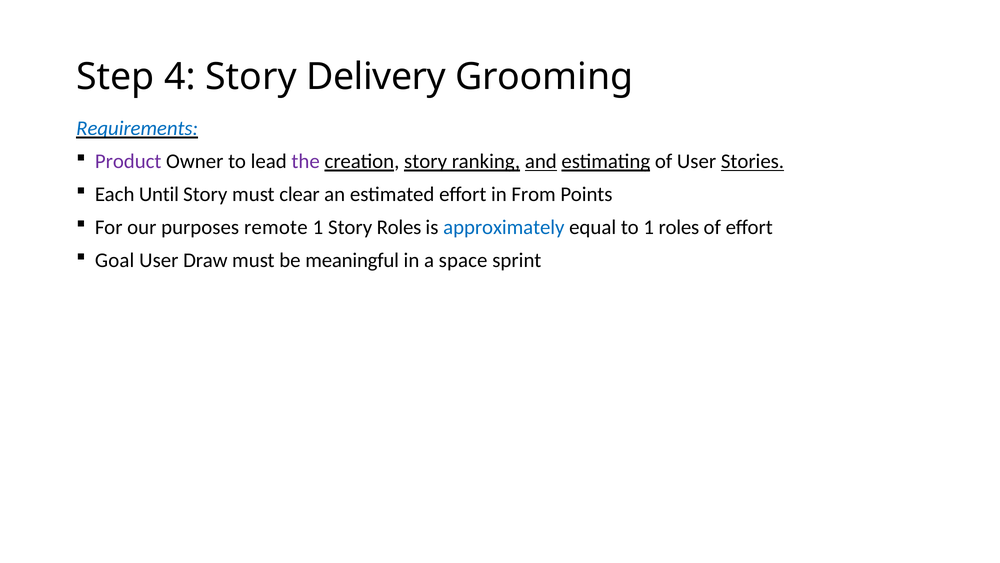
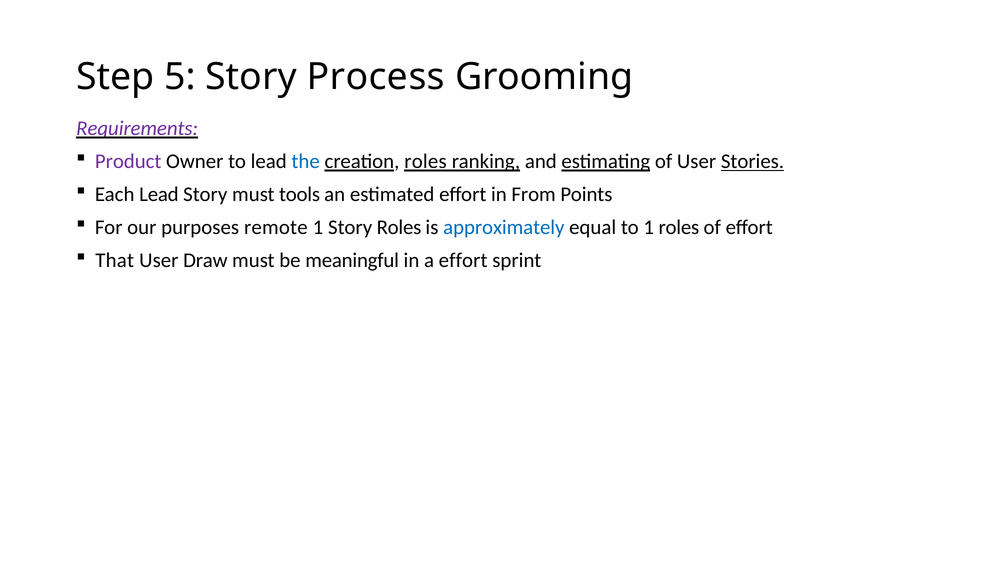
4: 4 -> 5
Delivery: Delivery -> Process
Requirements colour: blue -> purple
the colour: purple -> blue
creation story: story -> roles
and underline: present -> none
Each Until: Until -> Lead
clear: clear -> tools
Goal: Goal -> That
a space: space -> effort
